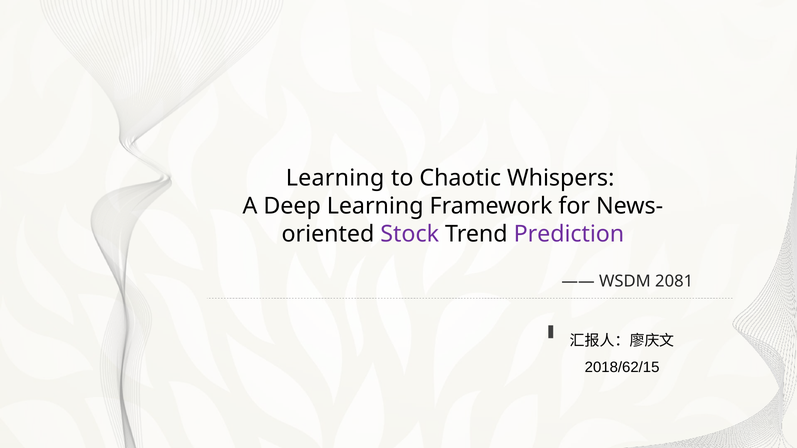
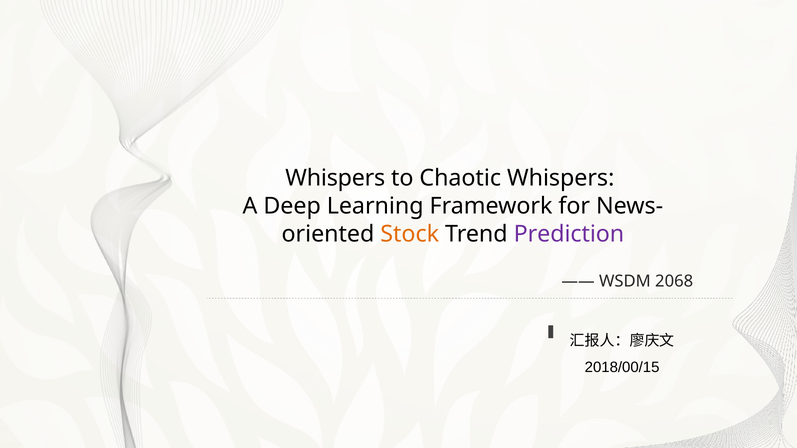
Learning at (335, 178): Learning -> Whispers
Stock colour: purple -> orange
2081: 2081 -> 2068
2018/62/15: 2018/62/15 -> 2018/00/15
